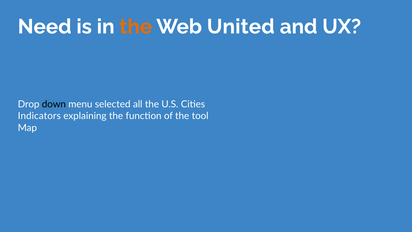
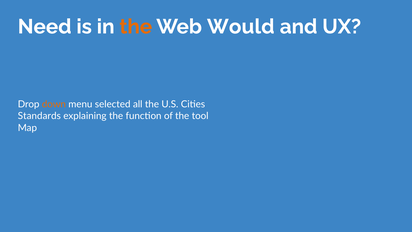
United: United -> Would
down colour: black -> orange
Indicators: Indicators -> Standards
